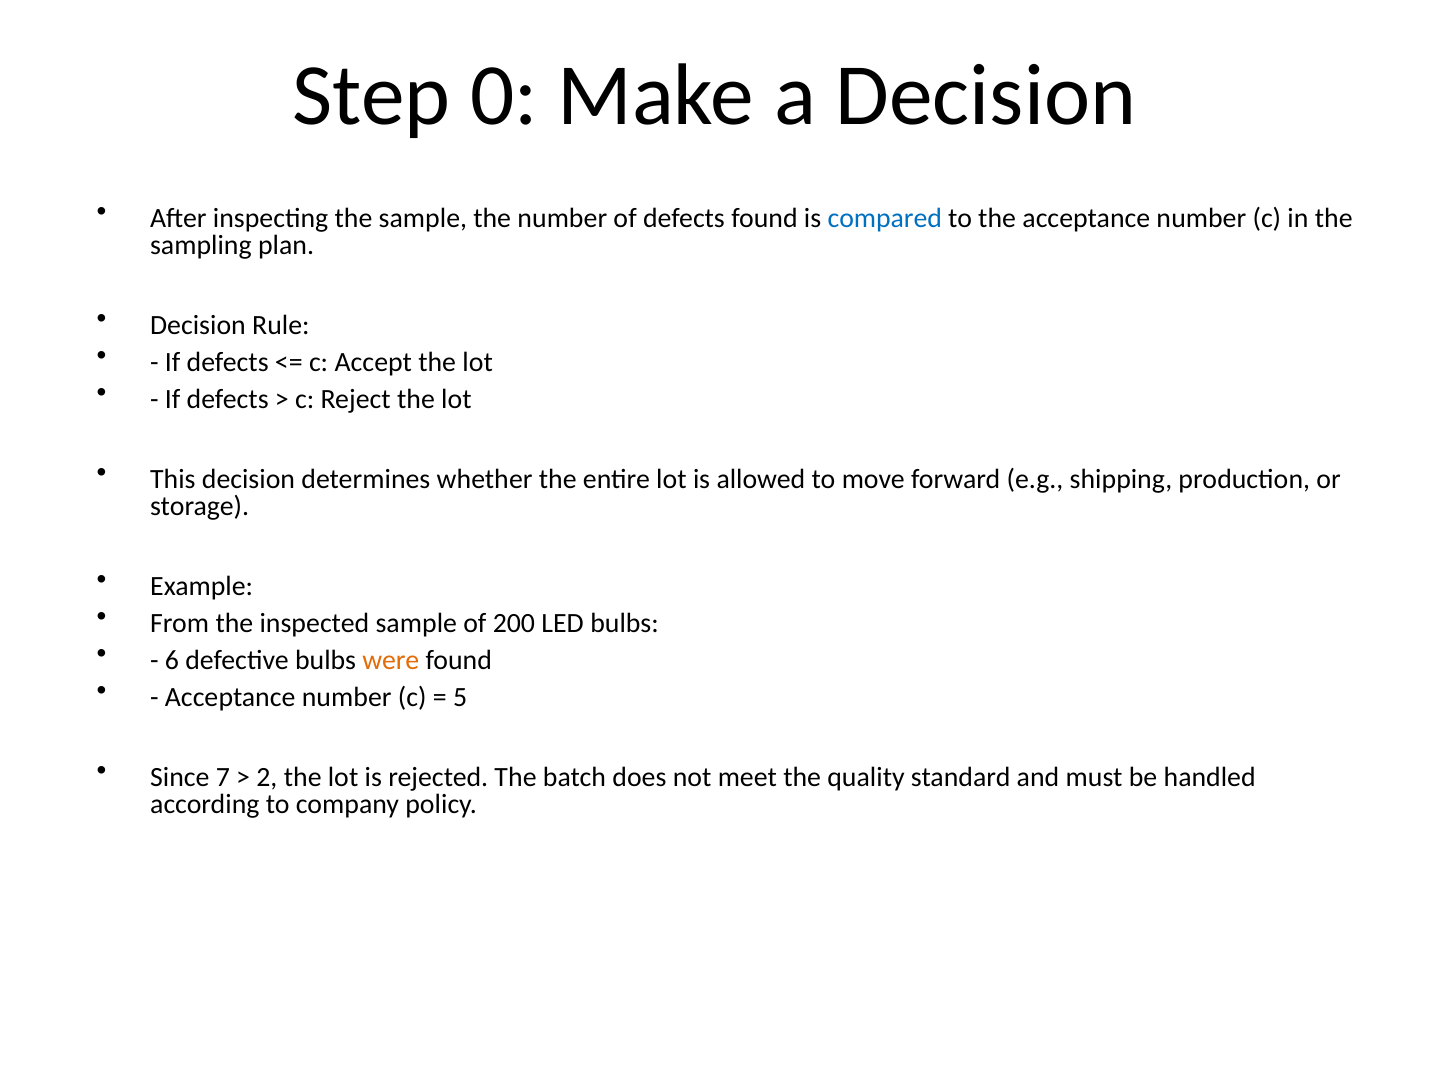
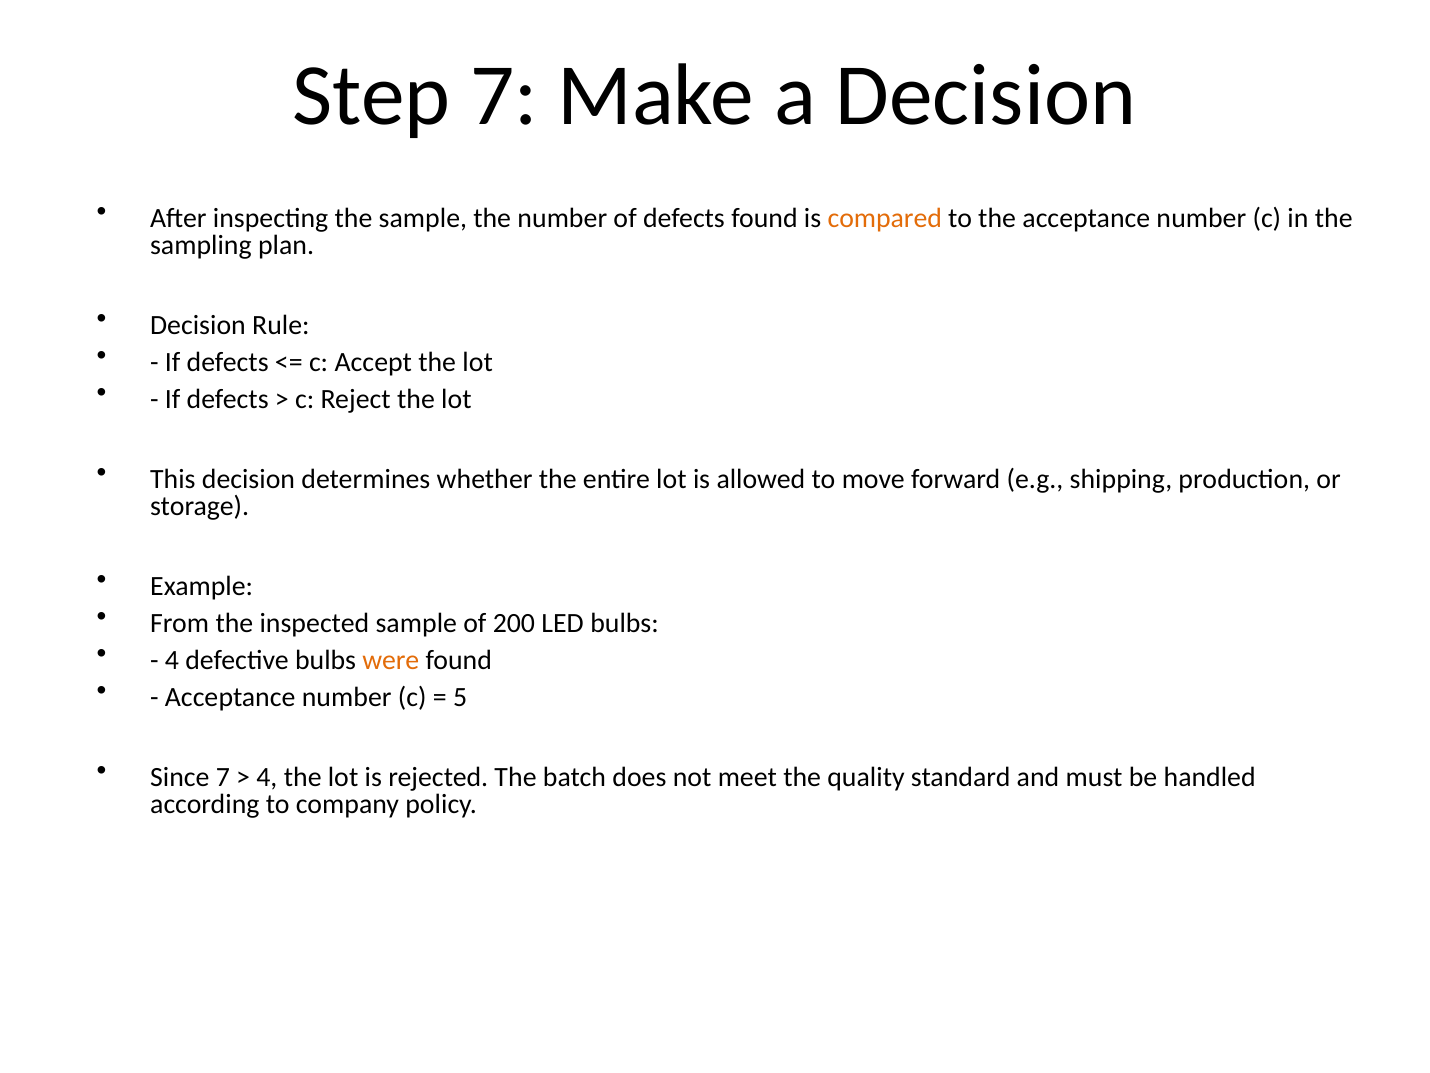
Step 0: 0 -> 7
compared colour: blue -> orange
6 at (172, 660): 6 -> 4
2 at (267, 777): 2 -> 4
